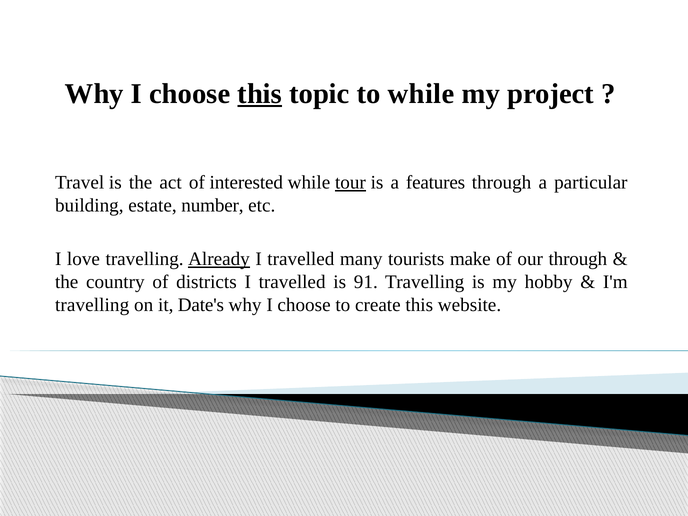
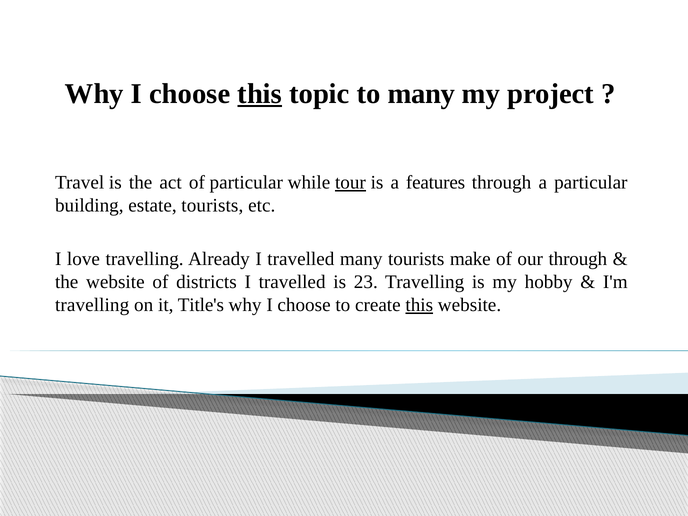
to while: while -> many
of interested: interested -> particular
estate number: number -> tourists
Already underline: present -> none
the country: country -> website
91: 91 -> 23
Date's: Date's -> Title's
this at (419, 305) underline: none -> present
